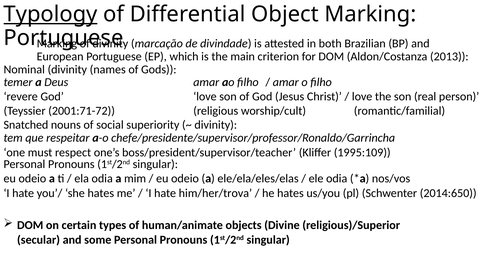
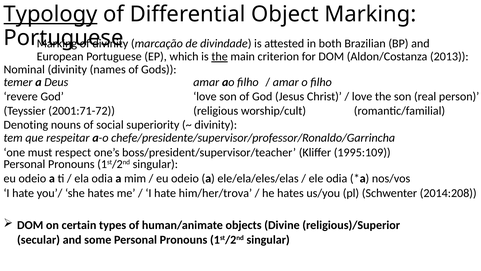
the at (220, 57) underline: none -> present
Snatched: Snatched -> Denoting
2014:650: 2014:650 -> 2014:208
